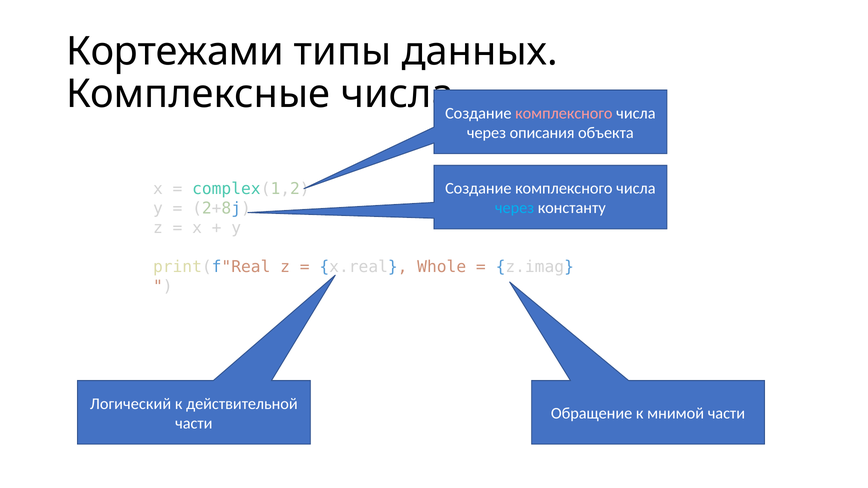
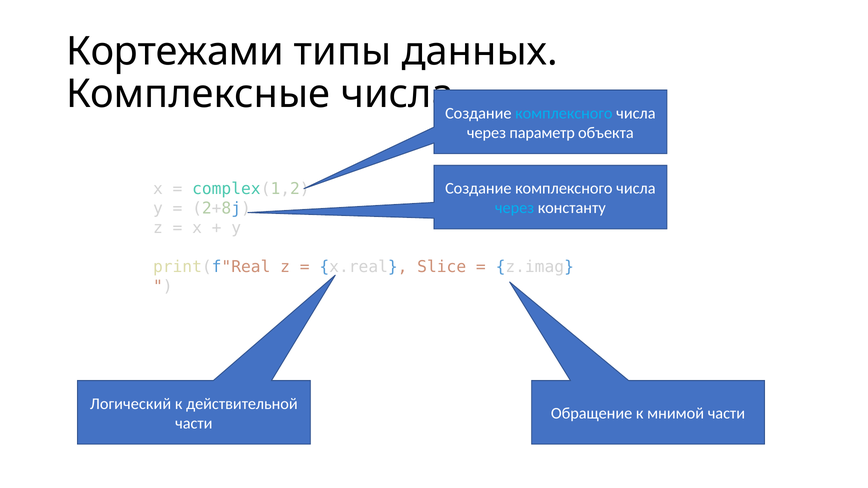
комплексного at (564, 113) colour: pink -> light blue
описания: описания -> параметр
Whole: Whole -> Slice
